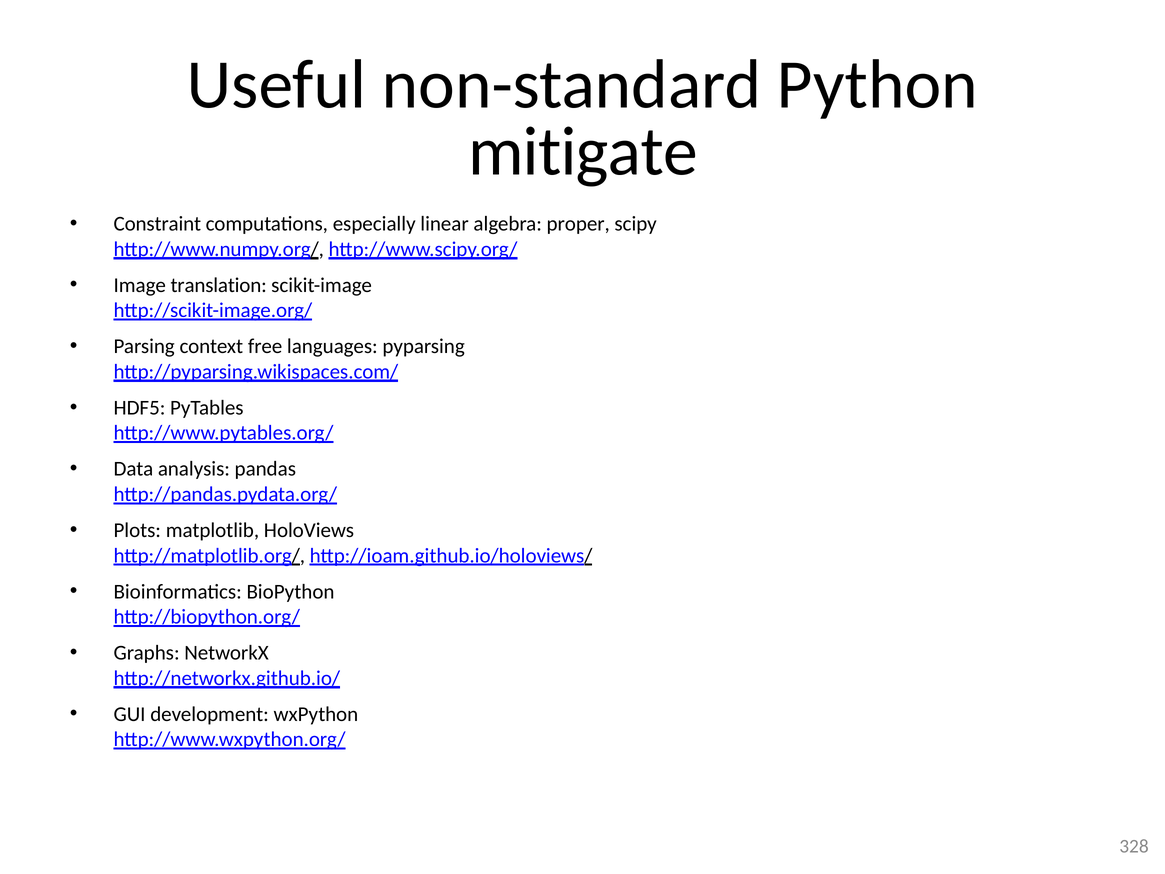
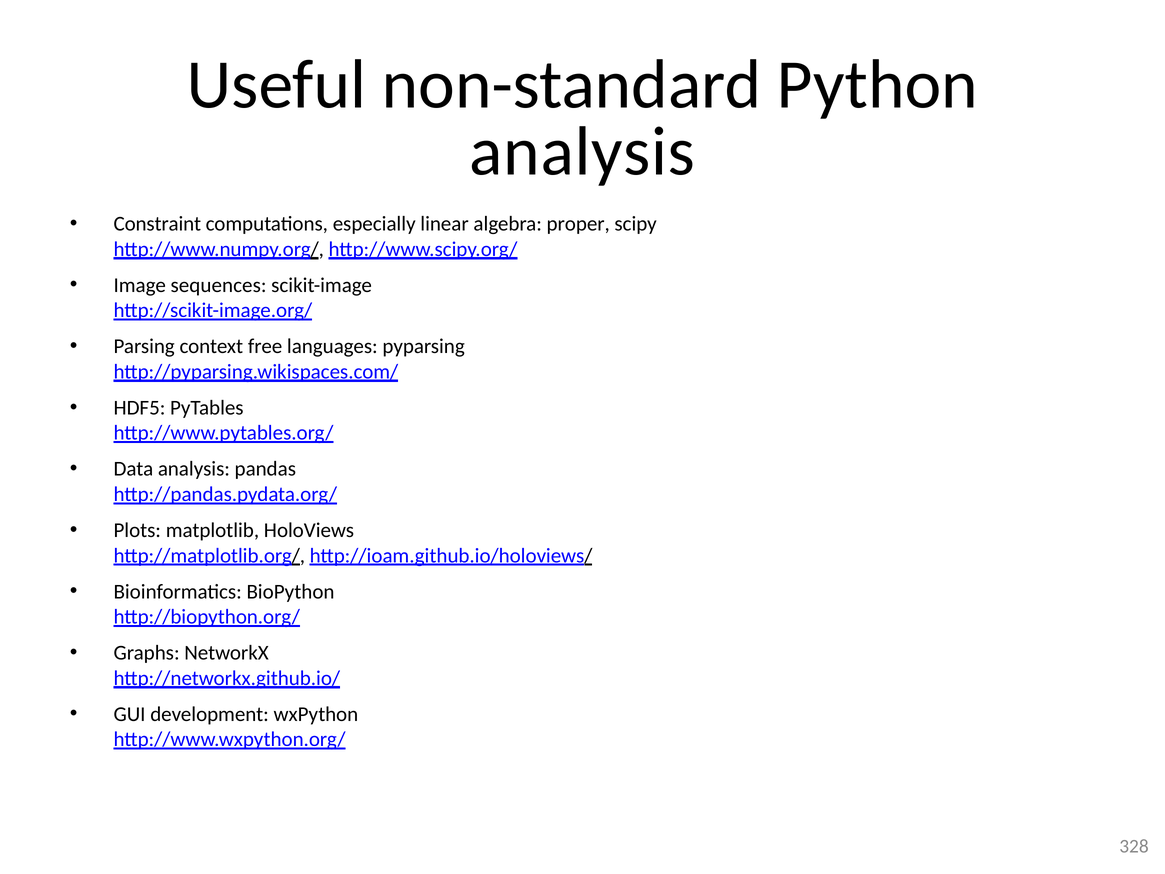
mitigate at (583, 152): mitigate -> analysis
translation: translation -> sequences
